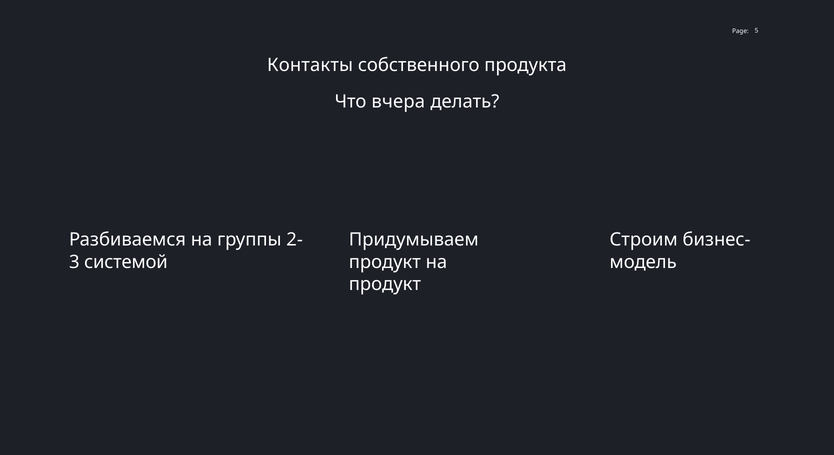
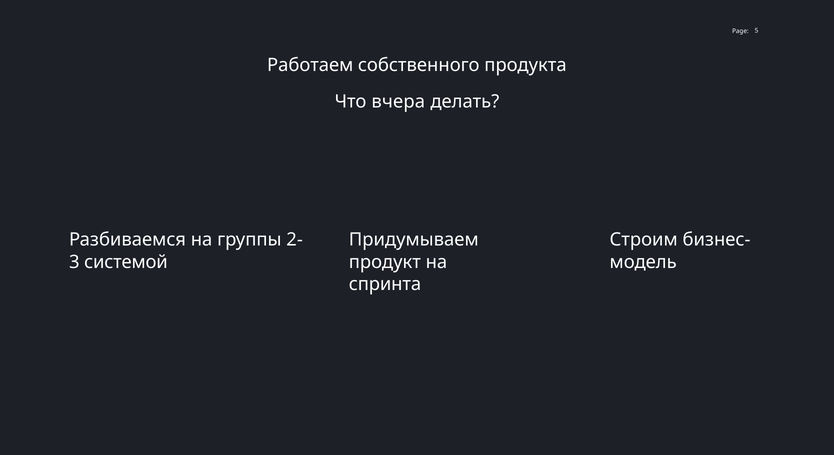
Контакты: Контакты -> Работаем
продукт at (385, 284): продукт -> спринта
